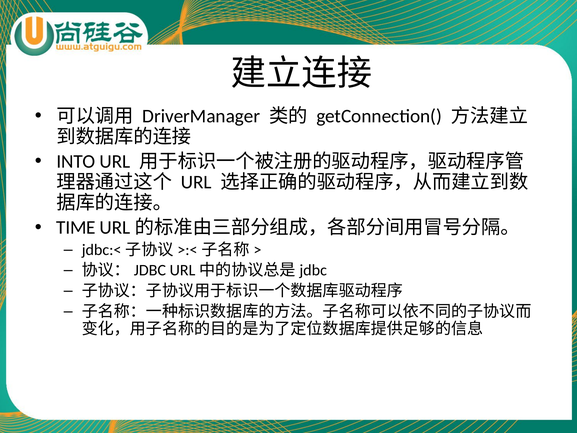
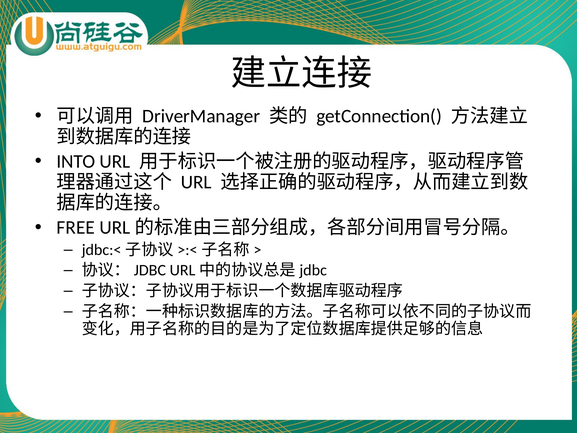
TIME: TIME -> FREE
